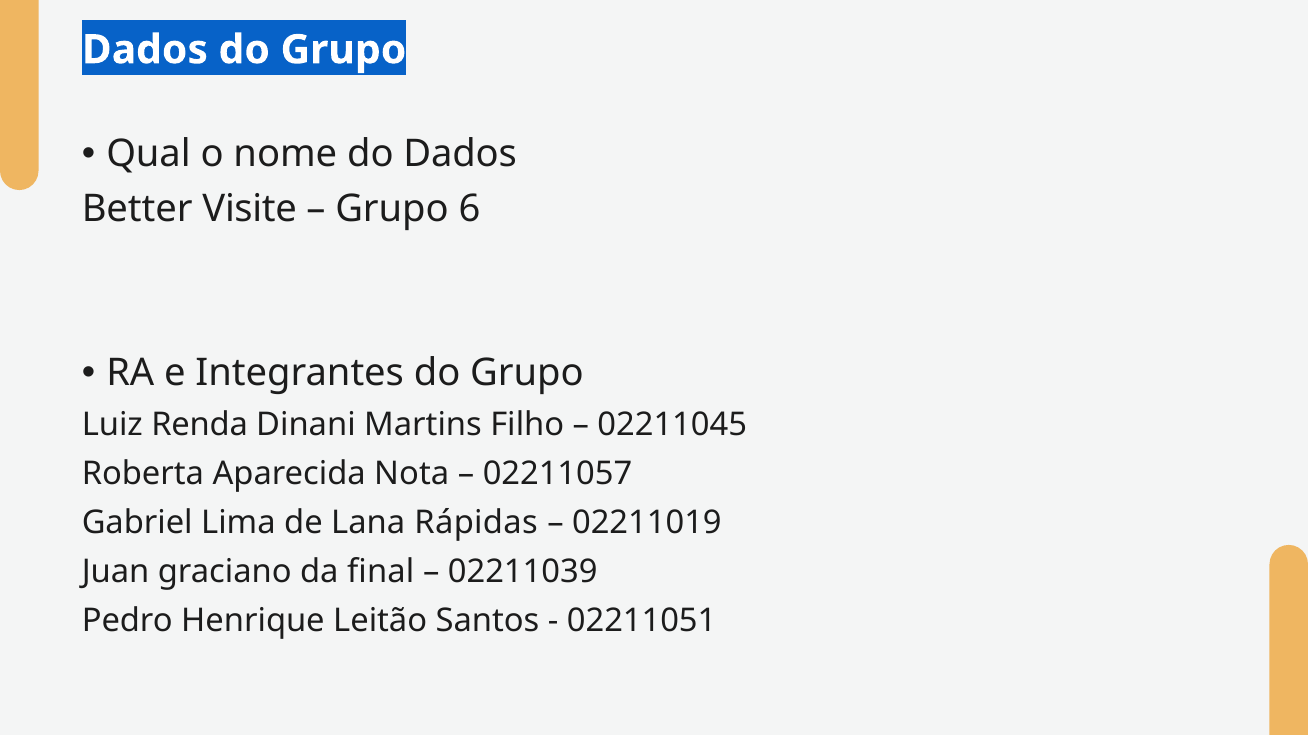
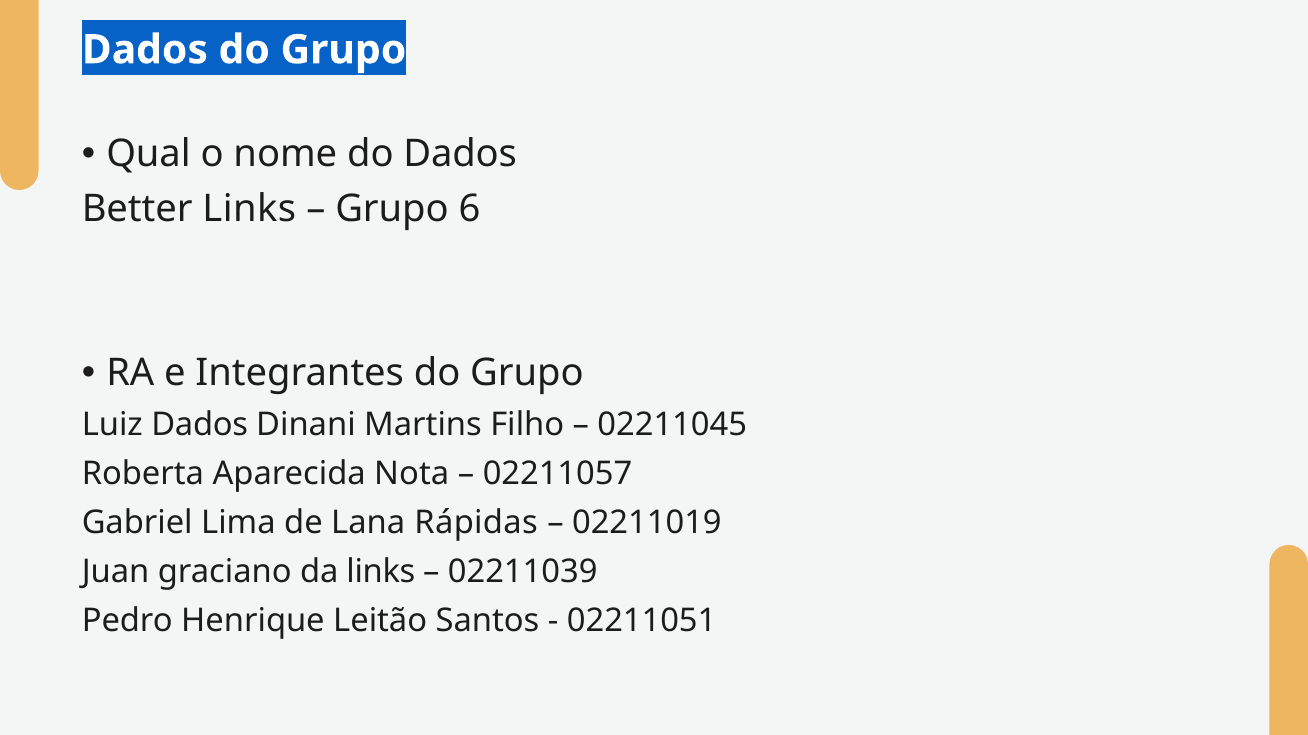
Better Visite: Visite -> Links
Luiz Renda: Renda -> Dados
da final: final -> links
